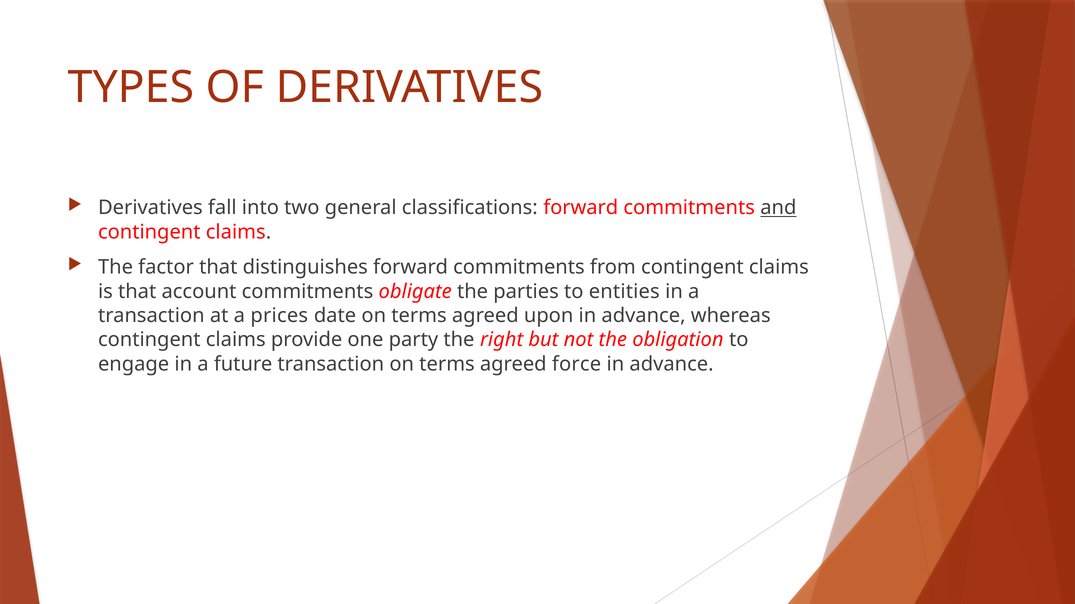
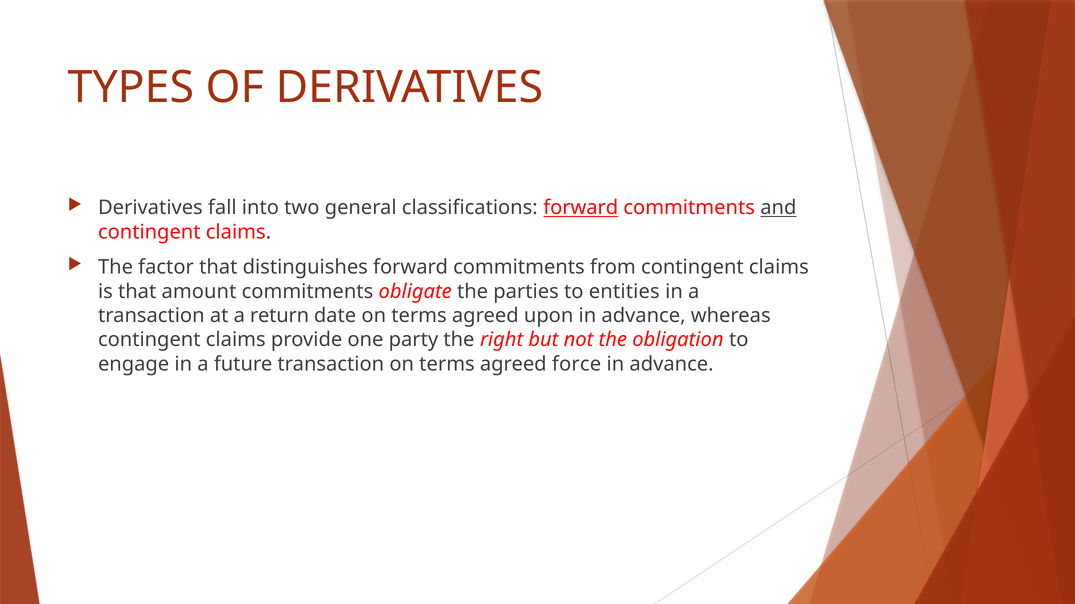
forward at (581, 208) underline: none -> present
account: account -> amount
prices: prices -> return
